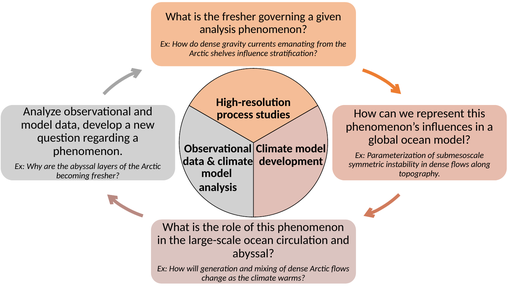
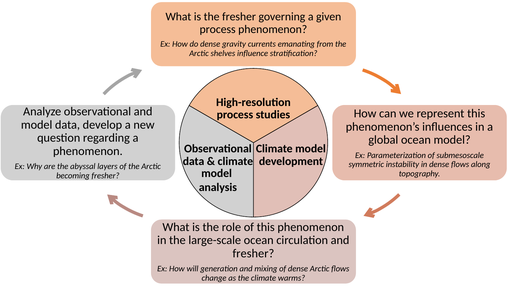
analysis at (218, 29): analysis -> process
abyssal at (253, 253): abyssal -> fresher
